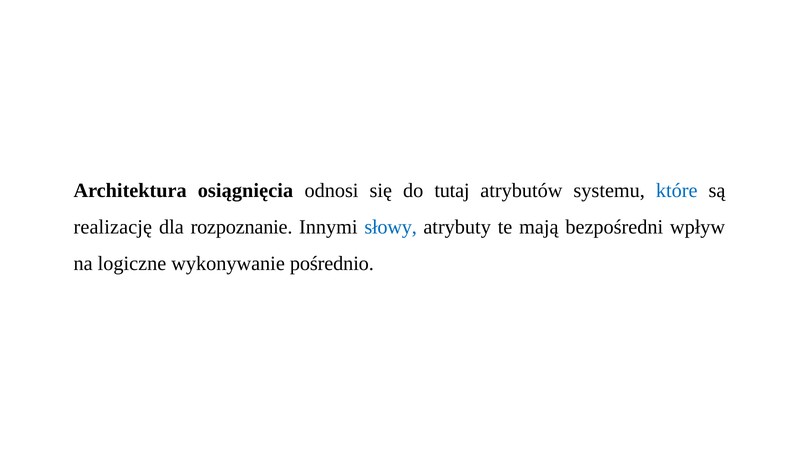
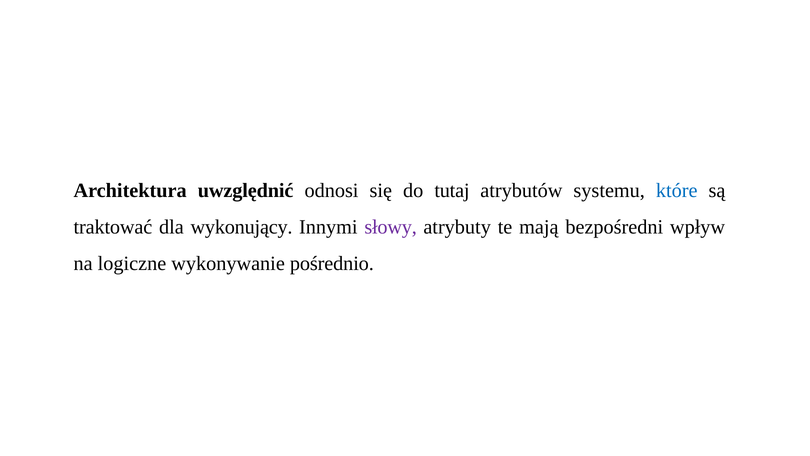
osiągnięcia: osiągnięcia -> uwzględnić
realizację: realizację -> traktować
rozpoznanie: rozpoznanie -> wykonujący
słowy colour: blue -> purple
